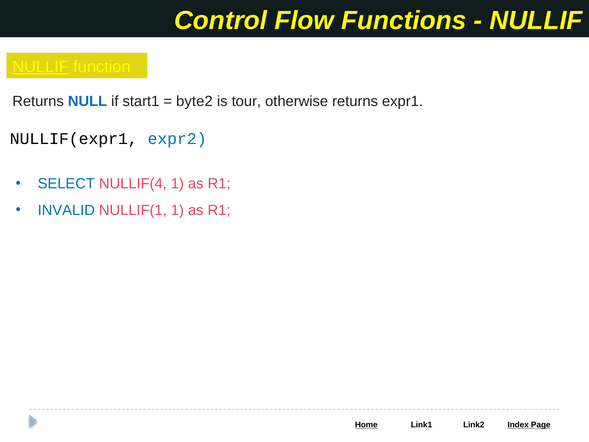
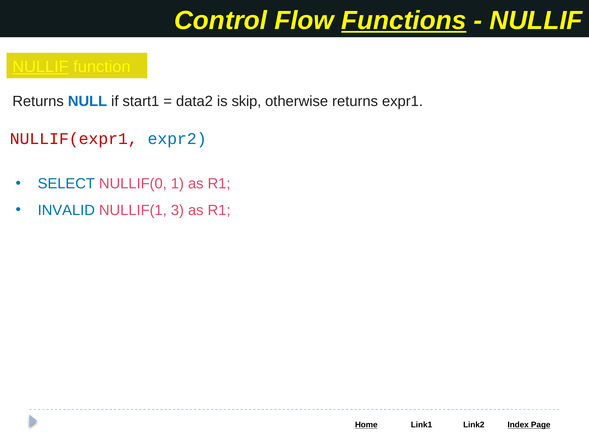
Functions underline: none -> present
byte2: byte2 -> data2
tour: tour -> skip
NULLIF(expr1 colour: black -> red
NULLIF(4: NULLIF(4 -> NULLIF(0
NULLIF(1 1: 1 -> 3
